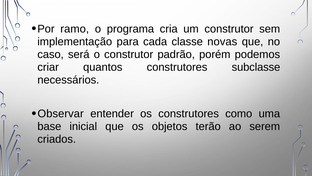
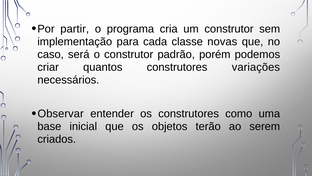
ramo: ramo -> partir
subclasse: subclasse -> variações
